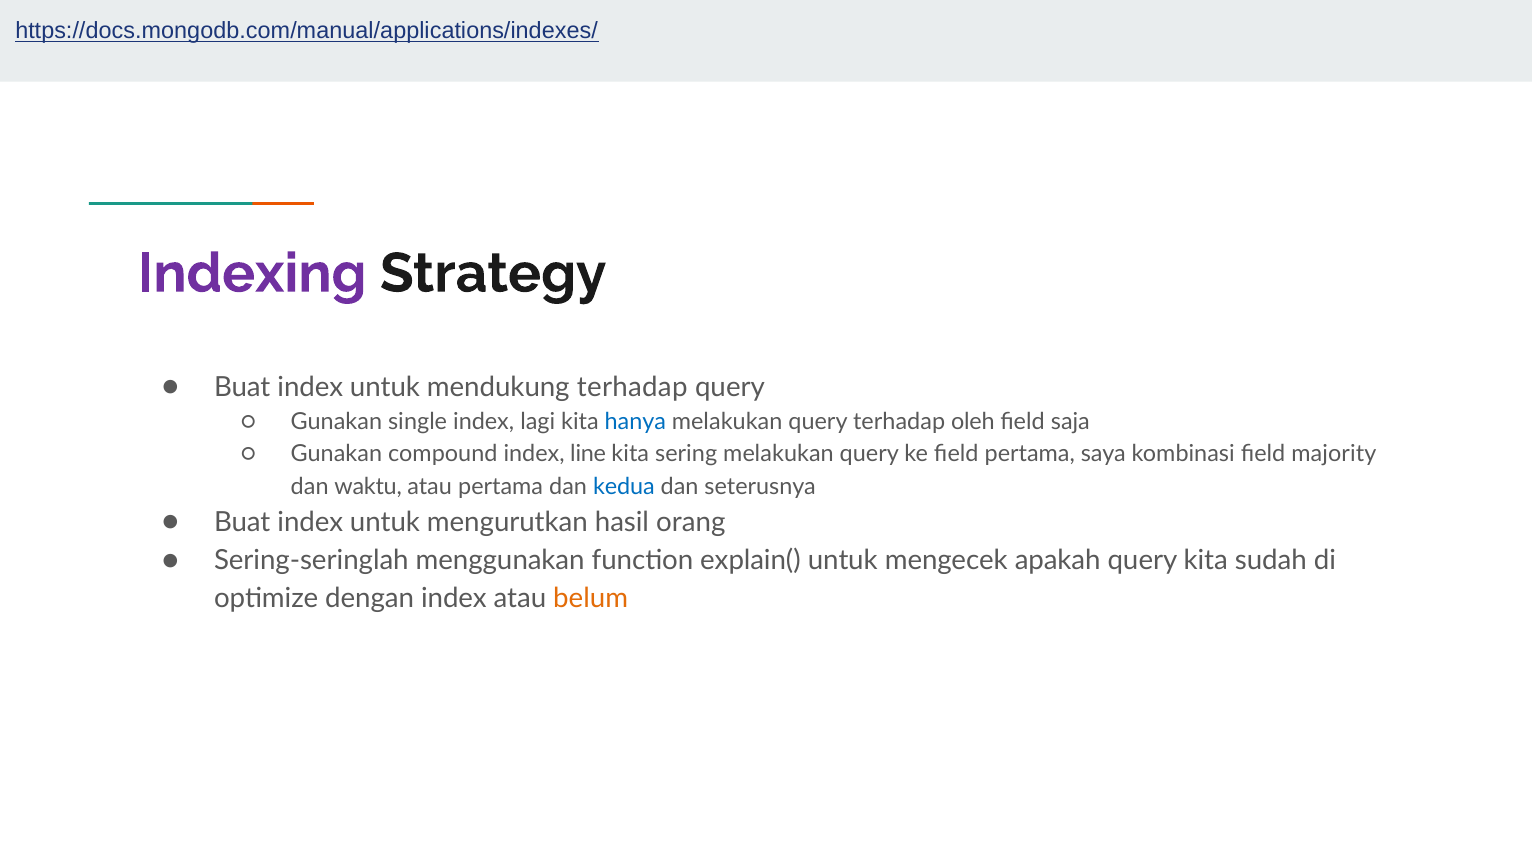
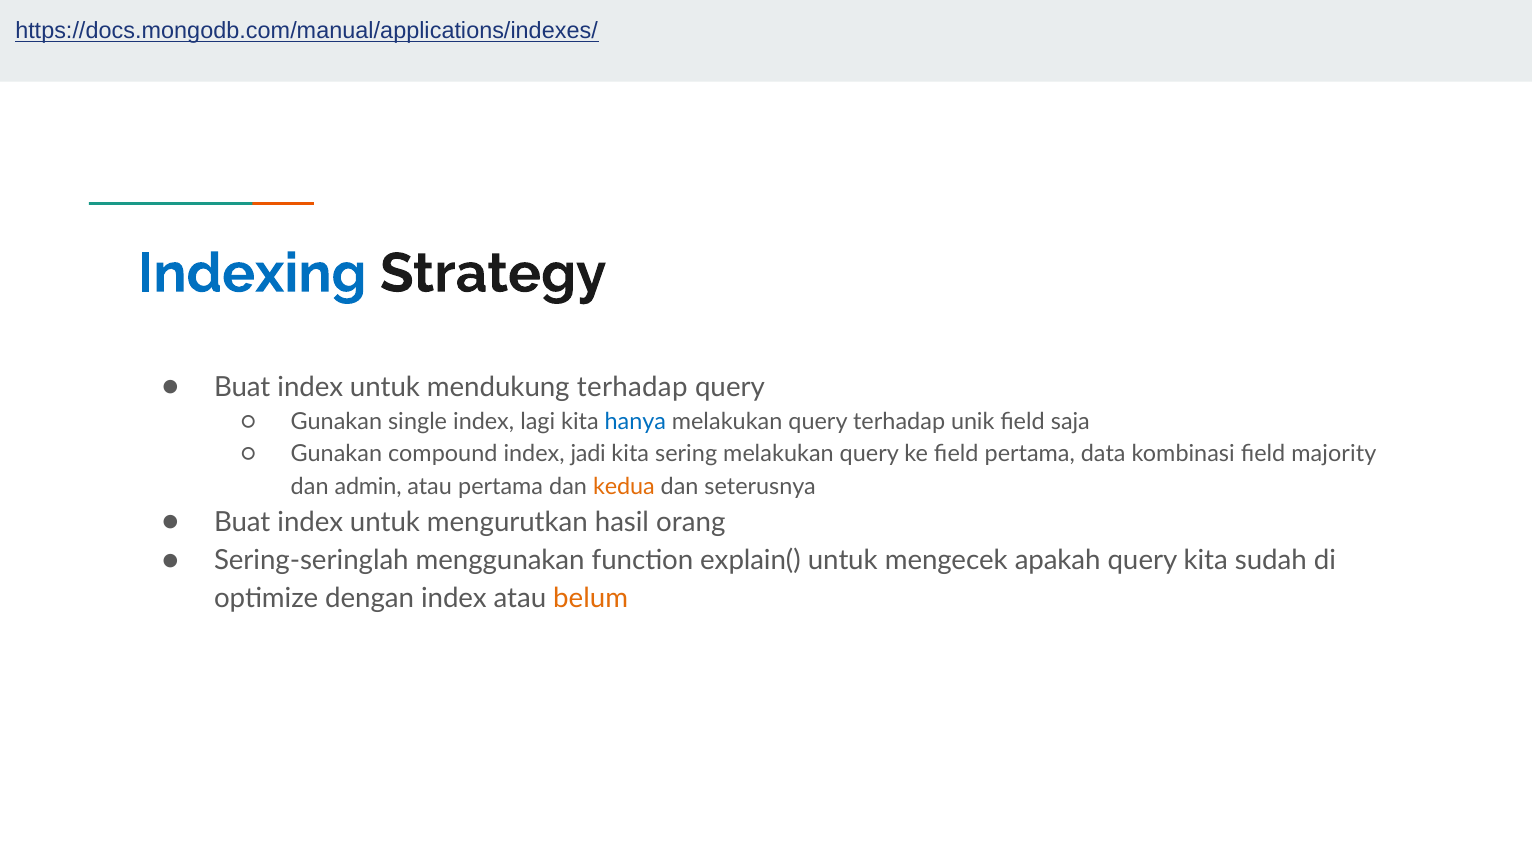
Indexing colour: purple -> blue
oleh: oleh -> unik
line: line -> jadi
saya: saya -> data
waktu: waktu -> admin
kedua colour: blue -> orange
